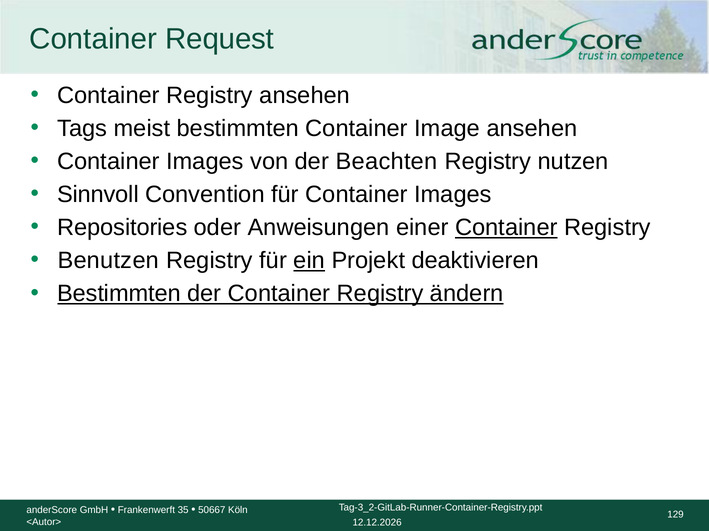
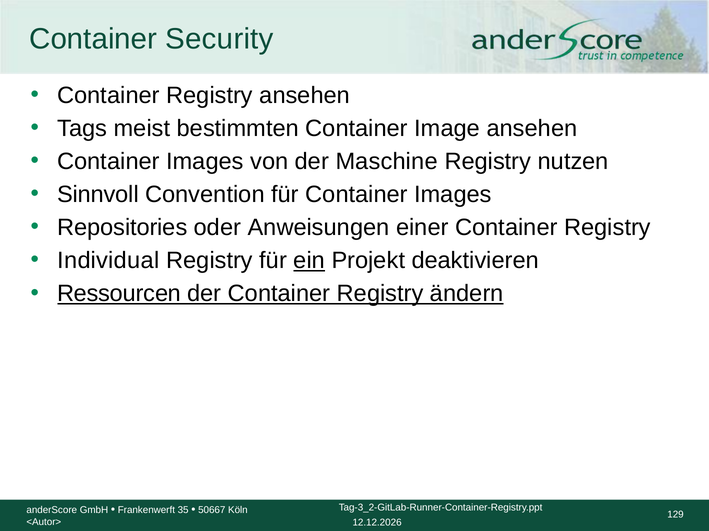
Request: Request -> Security
Beachten: Beachten -> Maschine
Container at (506, 228) underline: present -> none
Benutzen: Benutzen -> Individual
Bestimmten at (119, 294): Bestimmten -> Ressourcen
